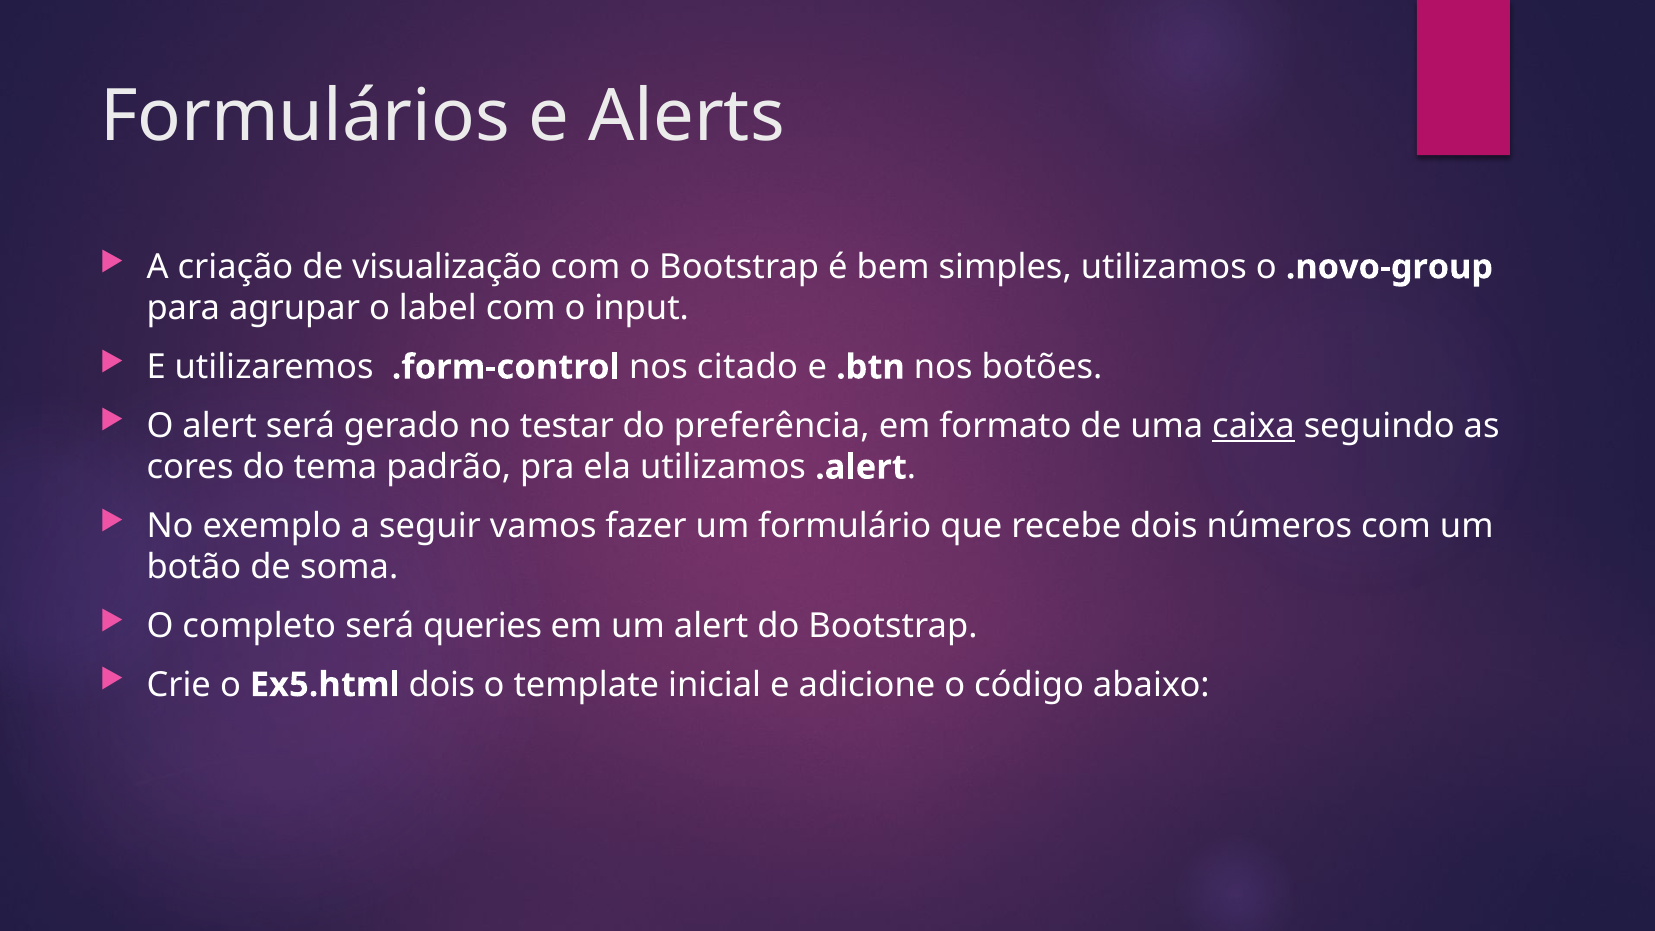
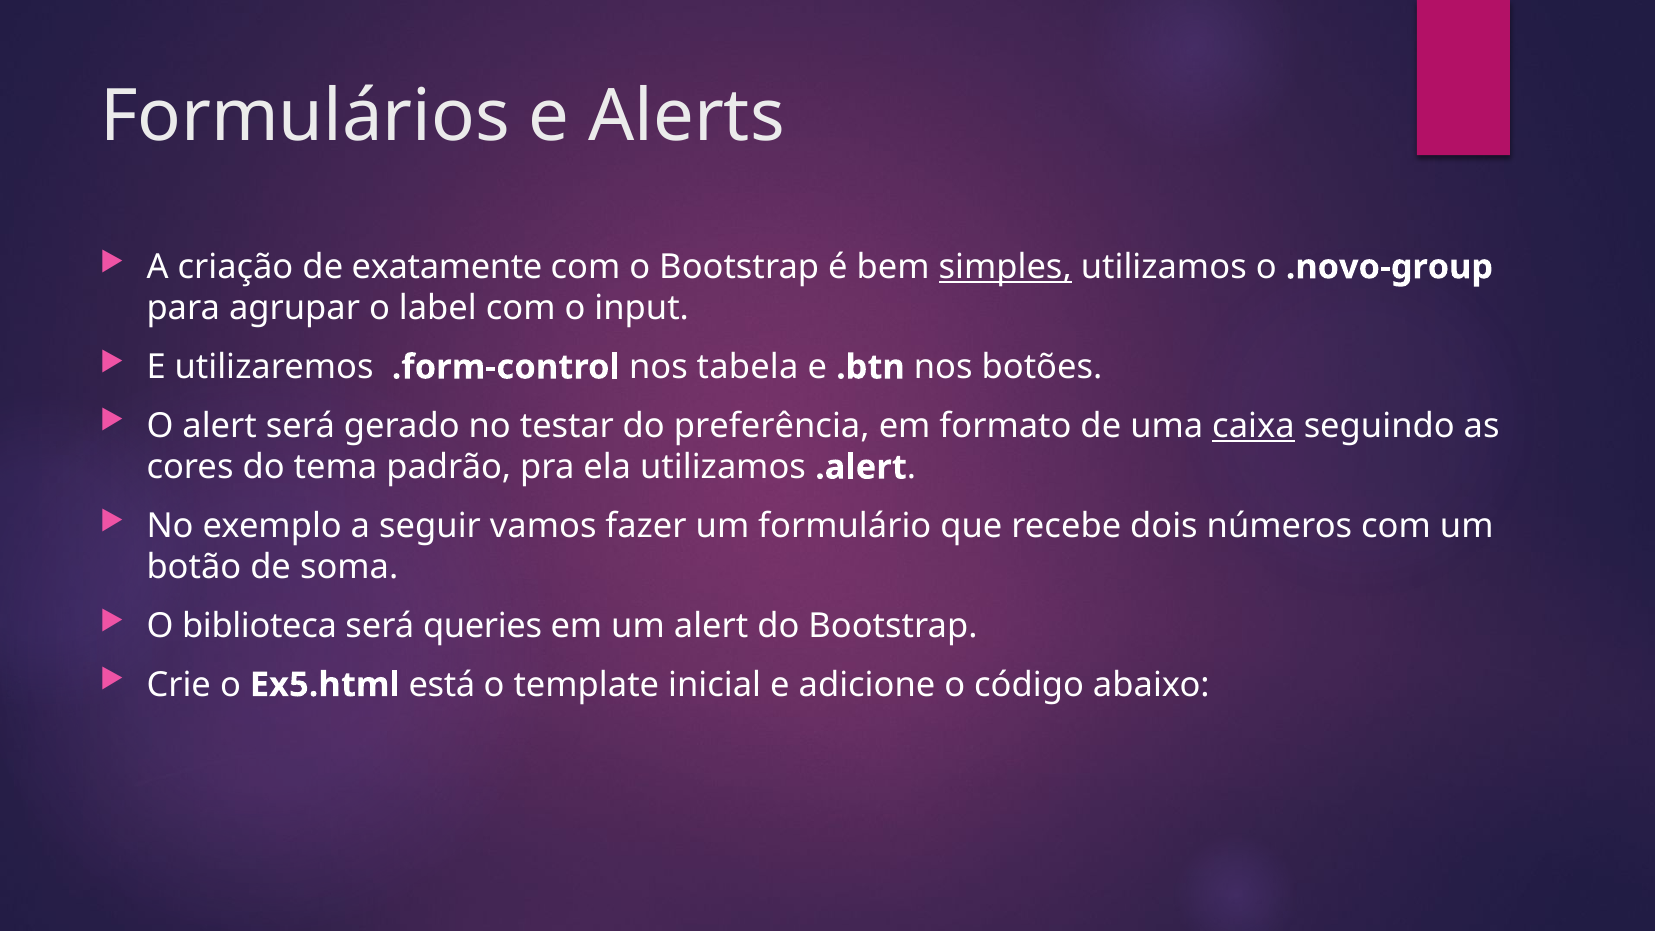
visualização: visualização -> exatamente
simples underline: none -> present
citado: citado -> tabela
completo: completo -> biblioteca
Ex5.html dois: dois -> está
